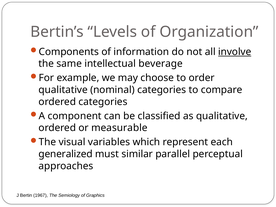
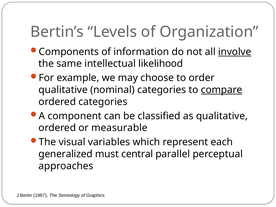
beverage: beverage -> likelihood
compare underline: none -> present
similar: similar -> central
